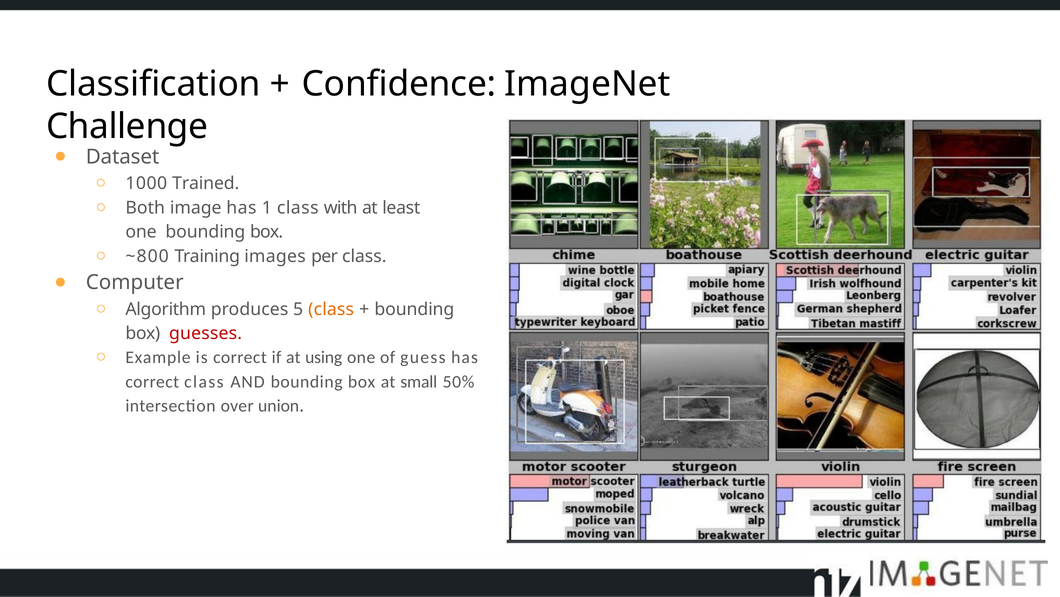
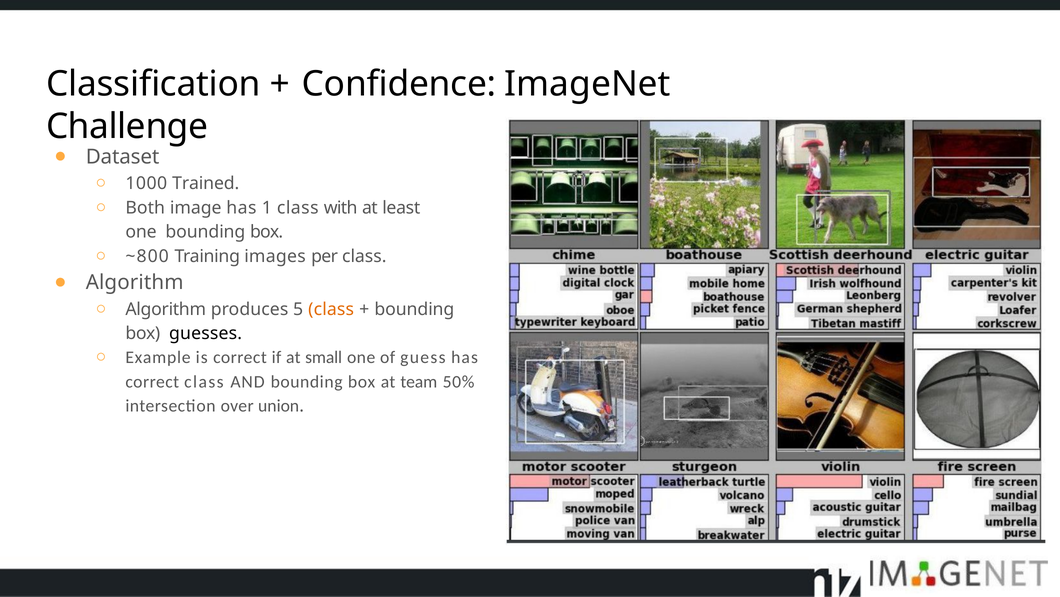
Computer at (135, 282): Computer -> Algorithm
guesses colour: red -> black
using: using -> small
small: small -> team
